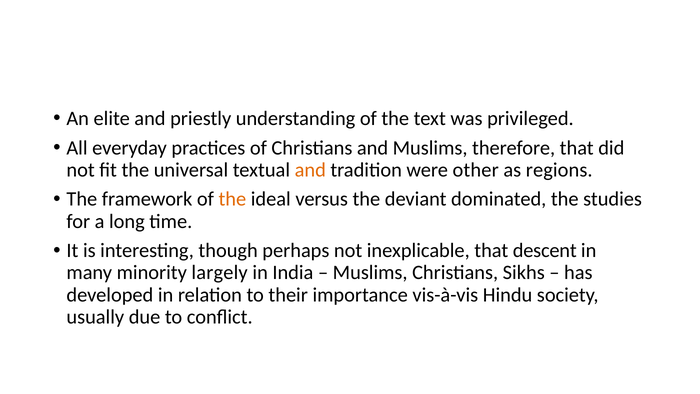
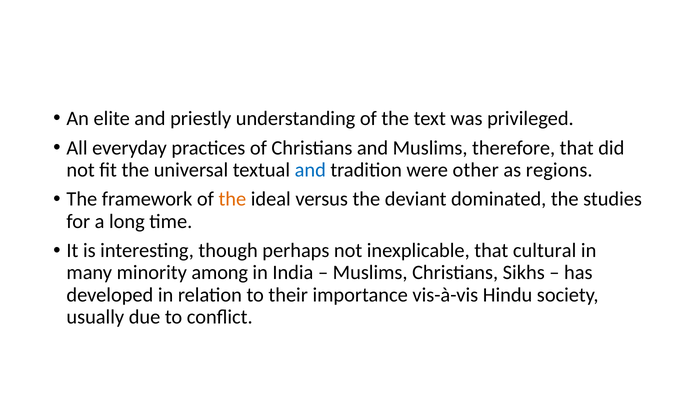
and at (310, 170) colour: orange -> blue
descent: descent -> cultural
largely: largely -> among
